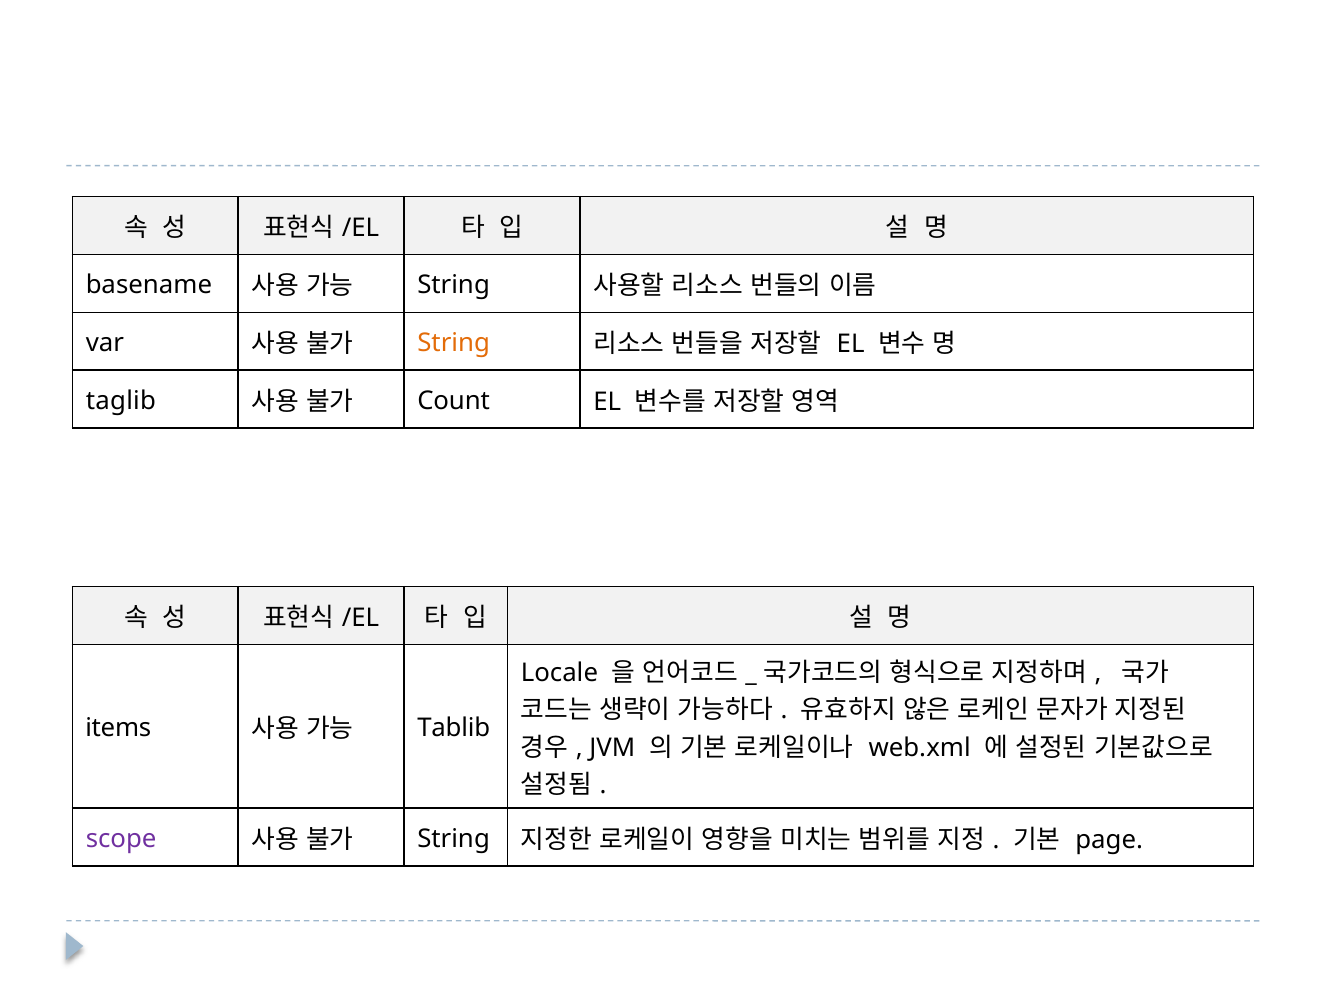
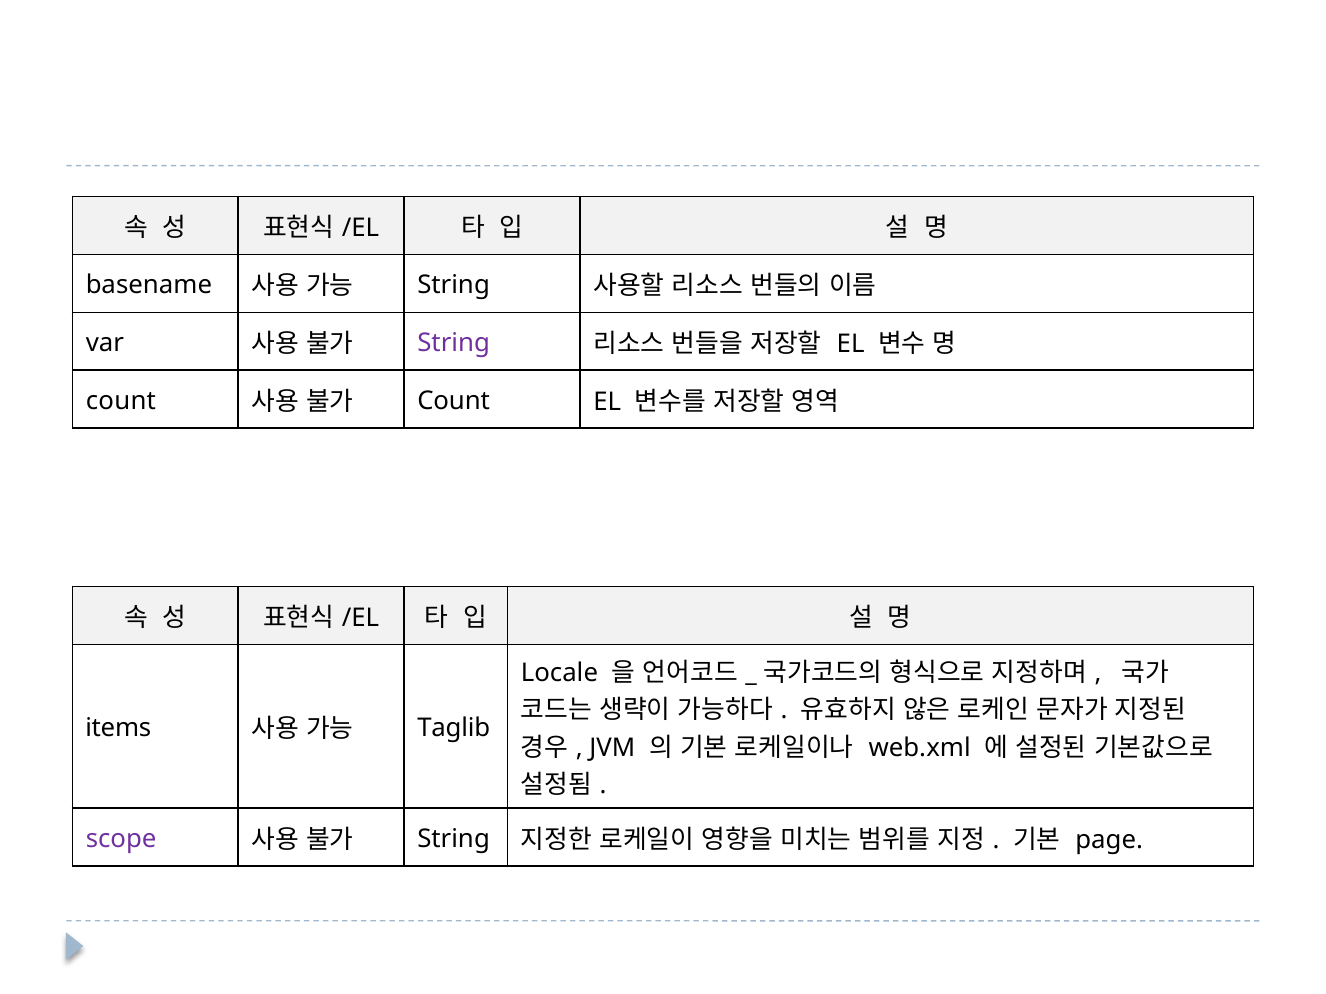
String at (454, 343) colour: orange -> purple
taglib at (121, 401): taglib -> count
Tablib: Tablib -> Taglib
